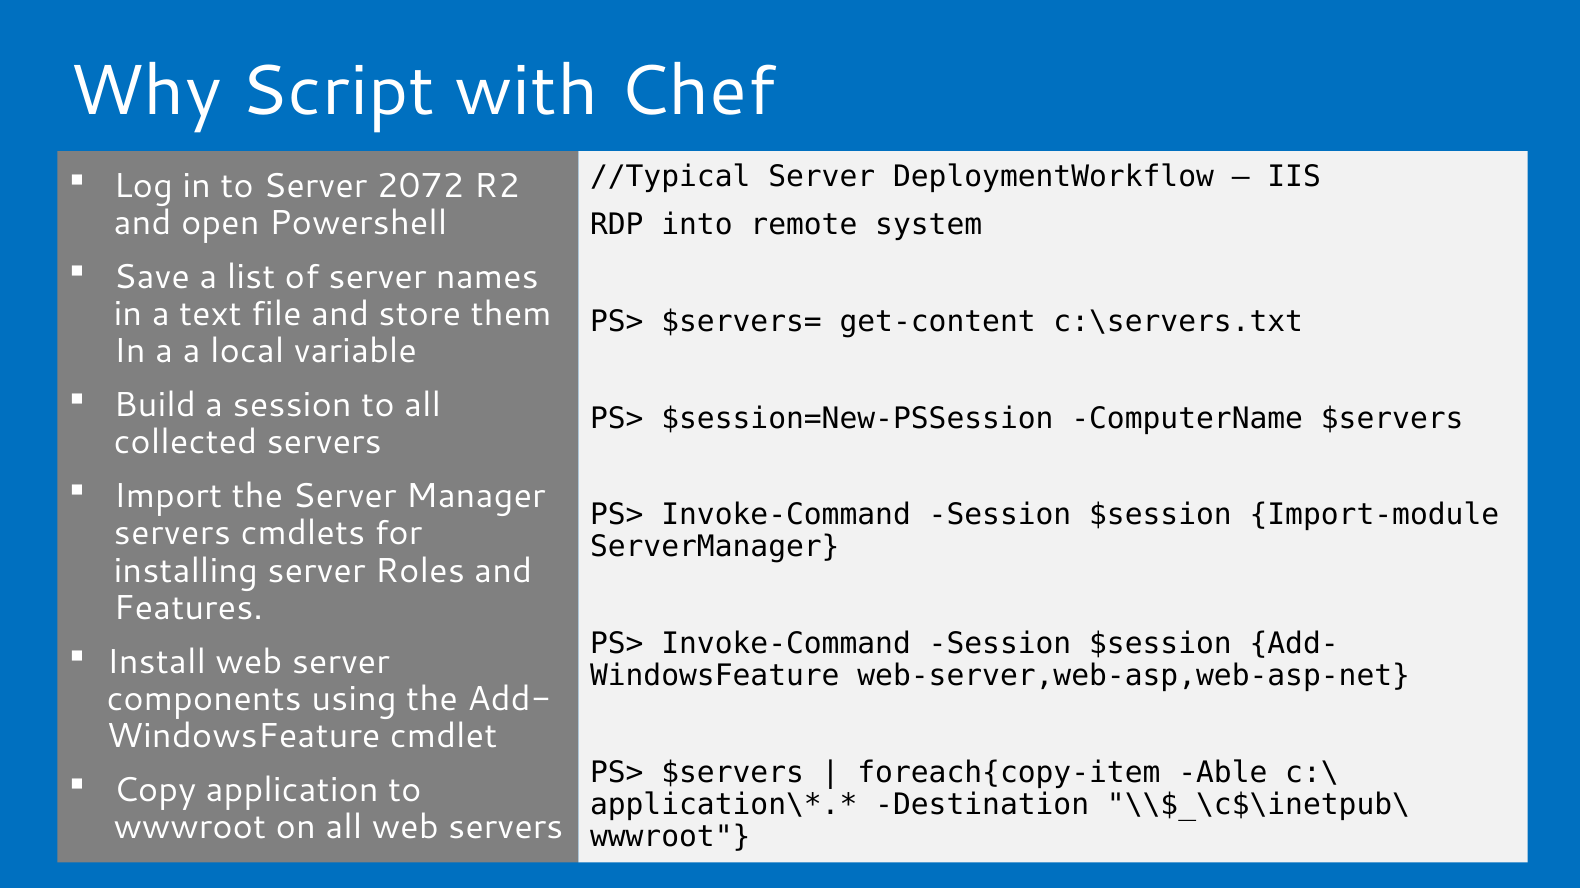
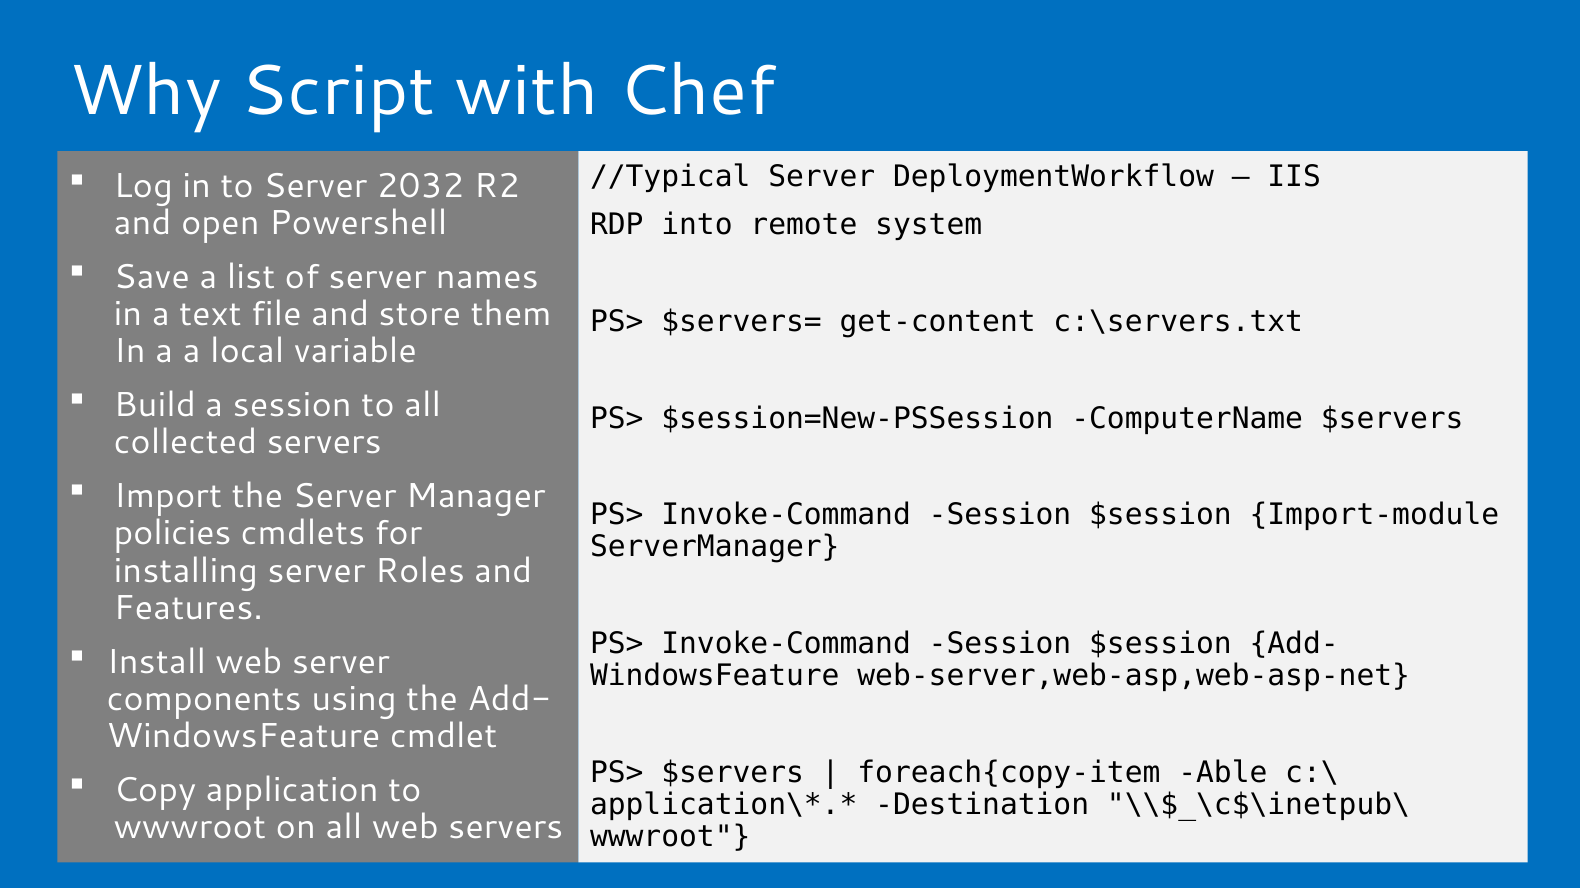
2072: 2072 -> 2032
servers at (172, 534): servers -> policies
